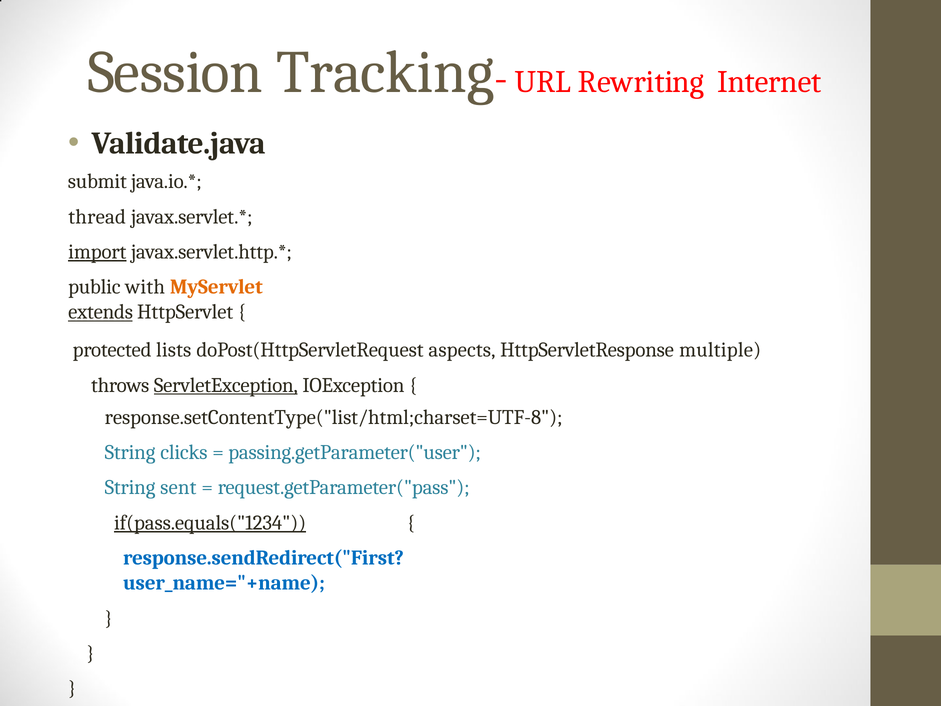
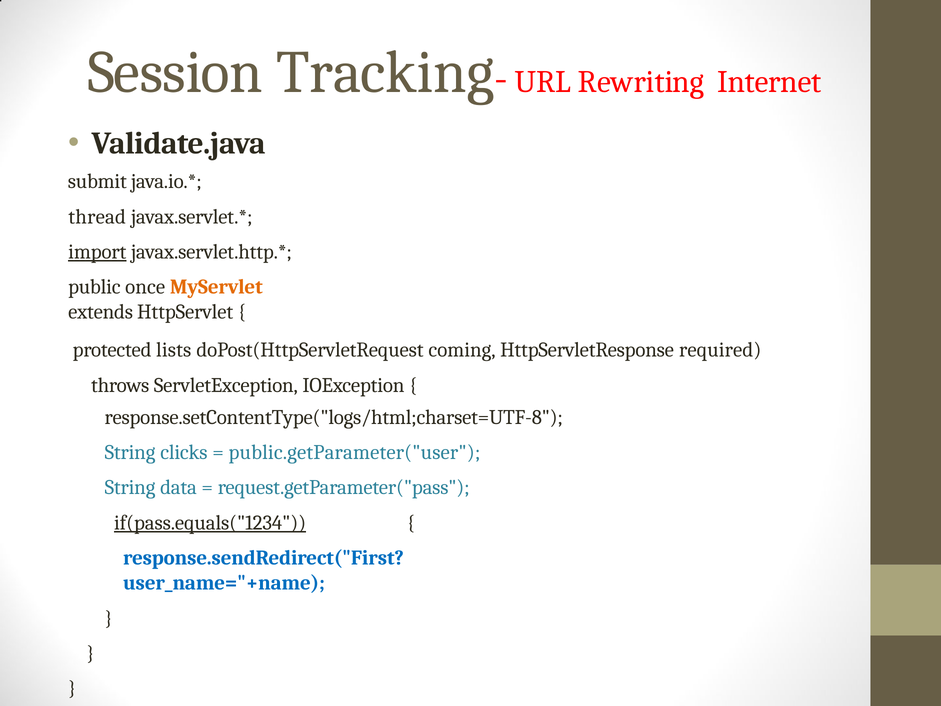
with: with -> once
extends underline: present -> none
aspects: aspects -> coming
multiple: multiple -> required
ServletException underline: present -> none
response.setContentType("list/html;charset=UTF-8: response.setContentType("list/html;charset=UTF-8 -> response.setContentType("logs/html;charset=UTF-8
passing.getParameter("user: passing.getParameter("user -> public.getParameter("user
sent: sent -> data
